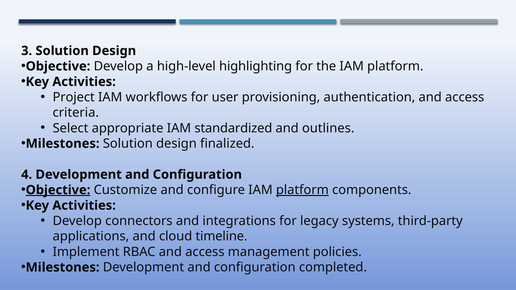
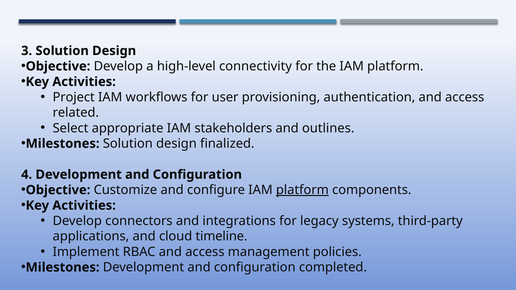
highlighting: highlighting -> connectivity
criteria: criteria -> related
standardized: standardized -> stakeholders
Objective at (58, 190) underline: present -> none
